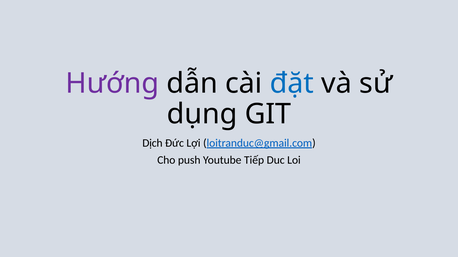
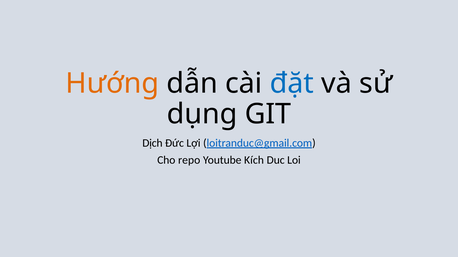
Hướng colour: purple -> orange
push: push -> repo
Tiếp: Tiếp -> Kích
